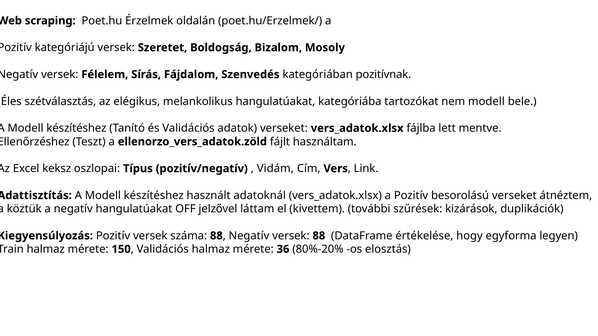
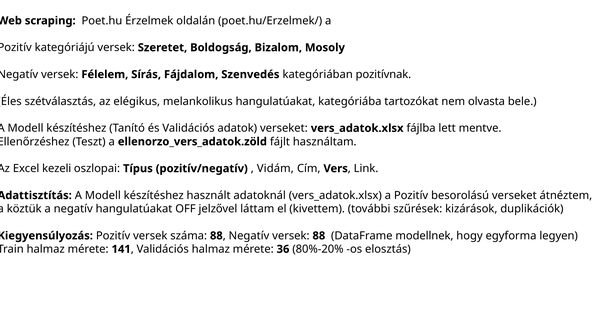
nem modell: modell -> olvasta
keksz: keksz -> kezeli
értékelése: értékelése -> modellnek
150: 150 -> 141
